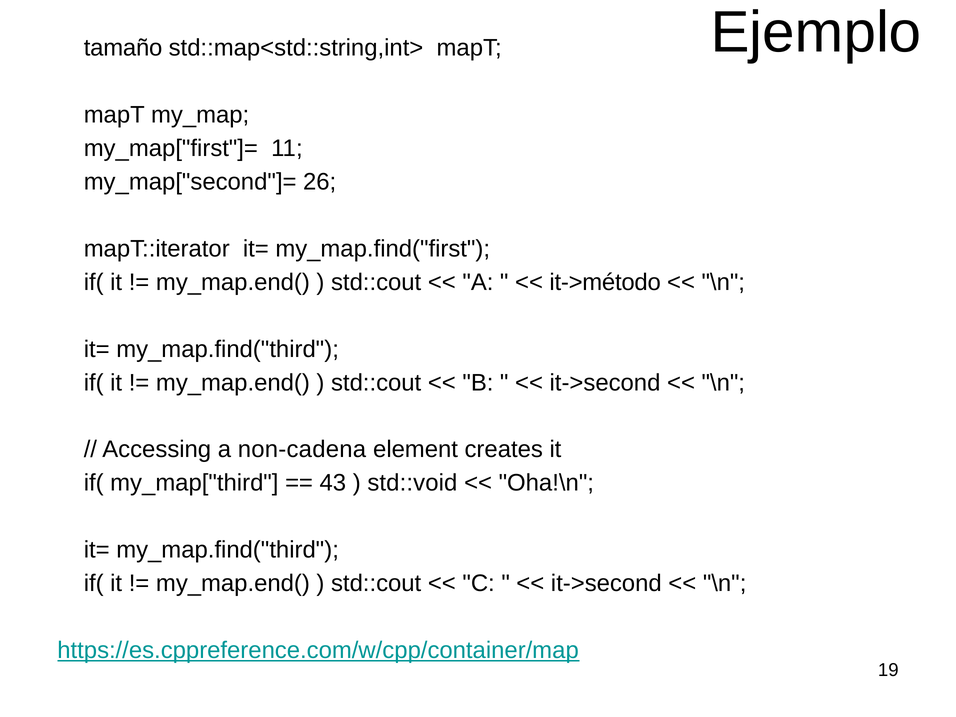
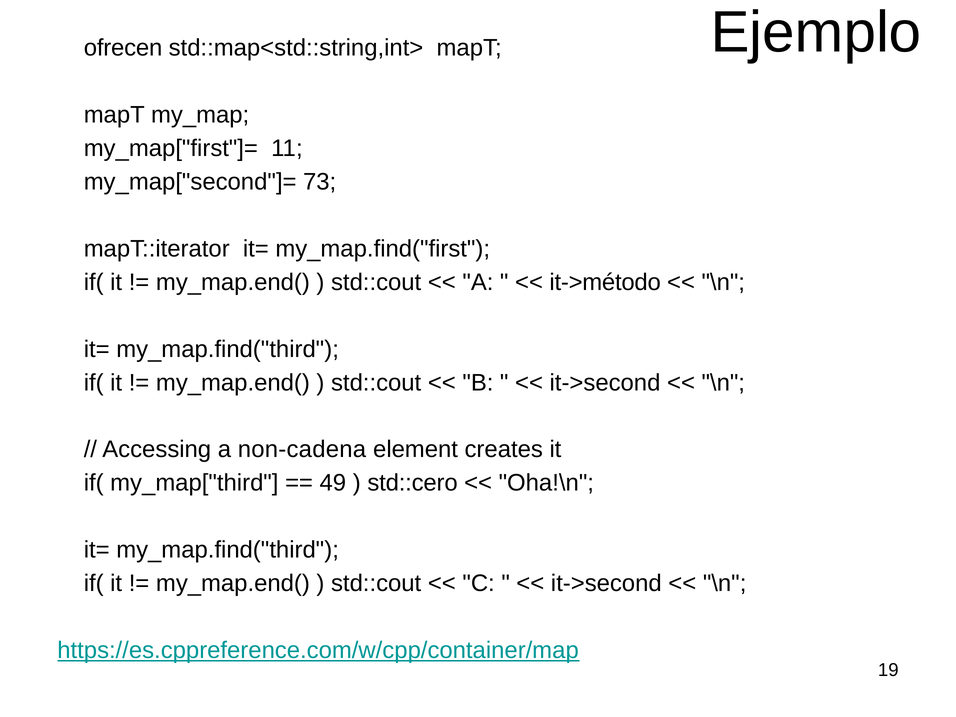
tamaño: tamaño -> ofrecen
26: 26 -> 73
43: 43 -> 49
std::void: std::void -> std::cero
